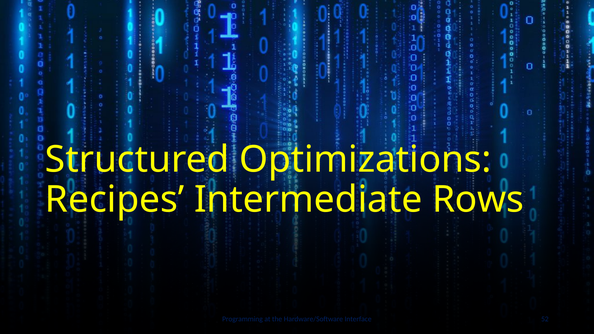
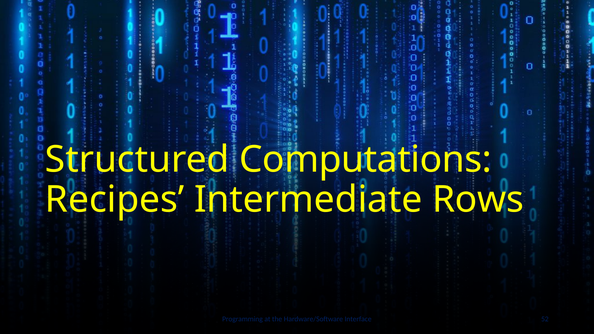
Optimizations: Optimizations -> Computations
